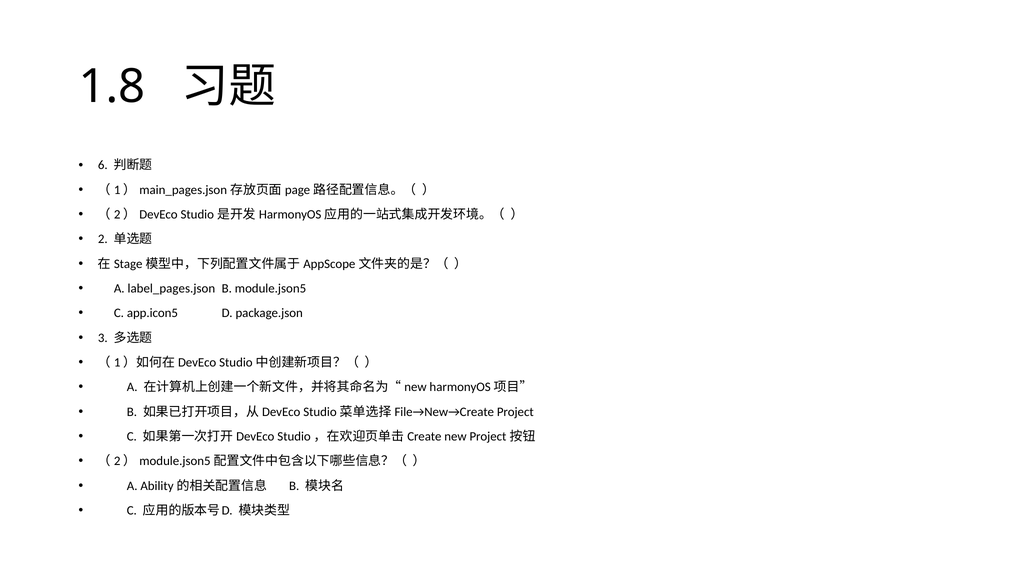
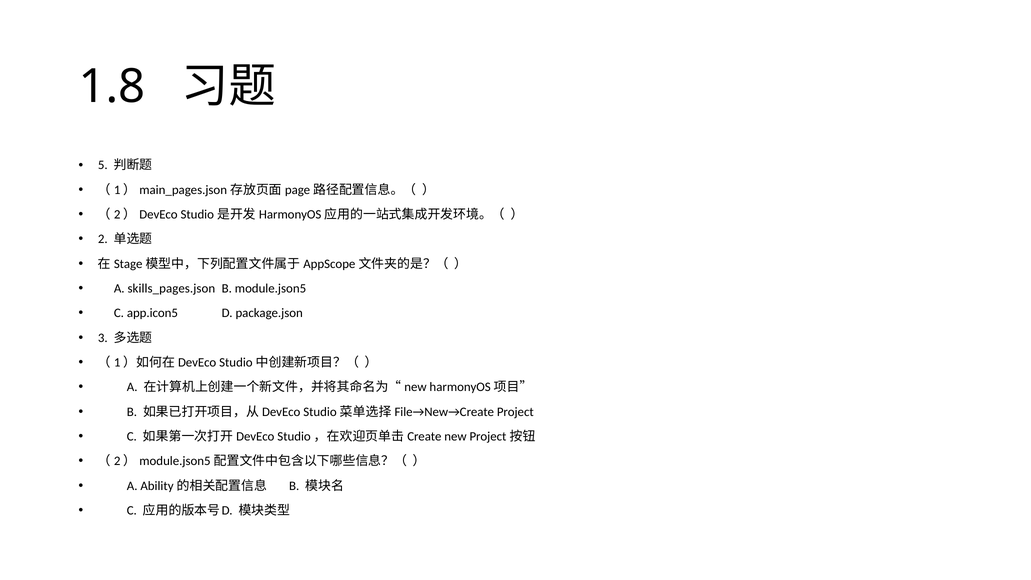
6: 6 -> 5
label_pages.json: label_pages.json -> skills_pages.json
